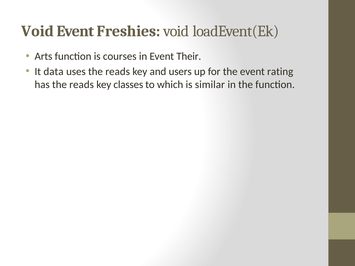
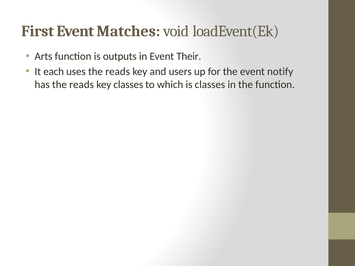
Void at (38, 31): Void -> First
Freshies: Freshies -> Matches
courses: courses -> outputs
data: data -> each
rating: rating -> notify
is similar: similar -> classes
